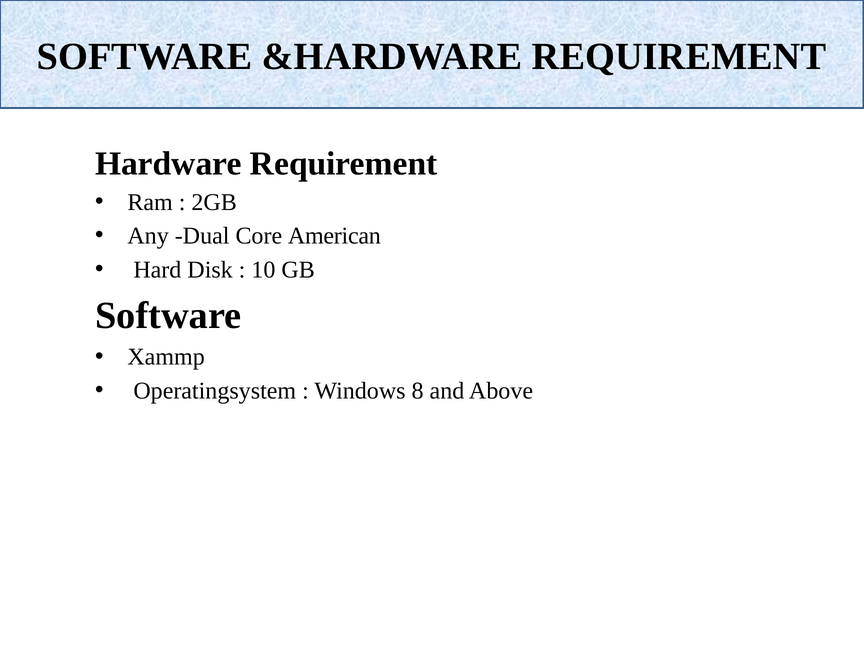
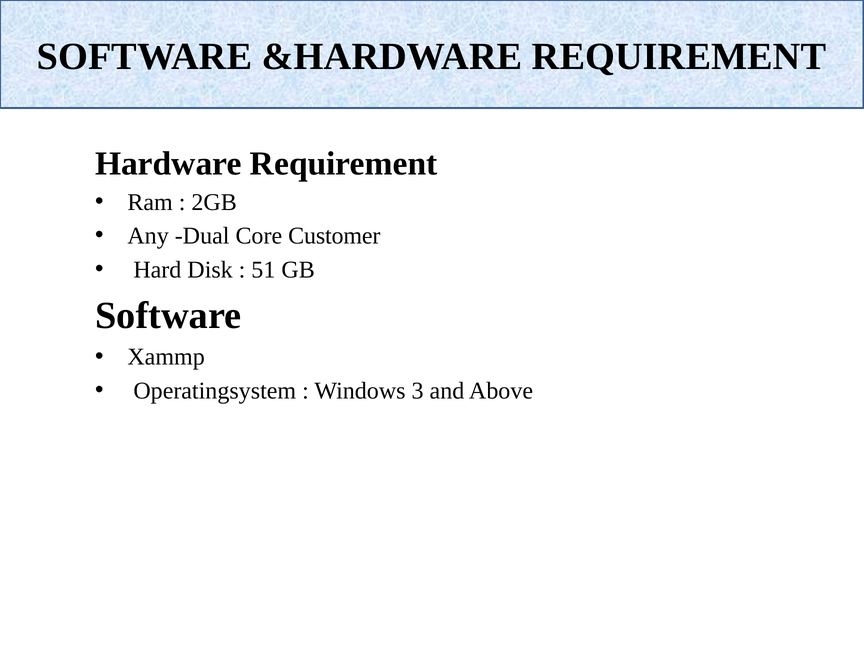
American: American -> Customer
10: 10 -> 51
8: 8 -> 3
